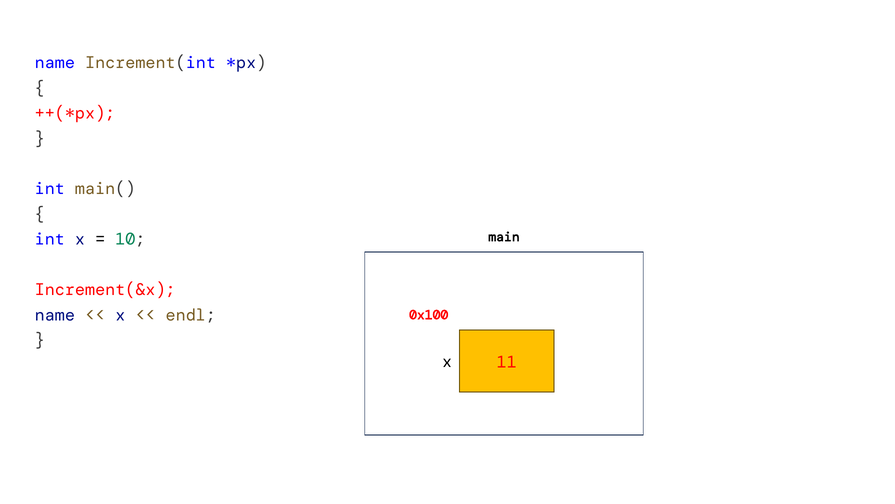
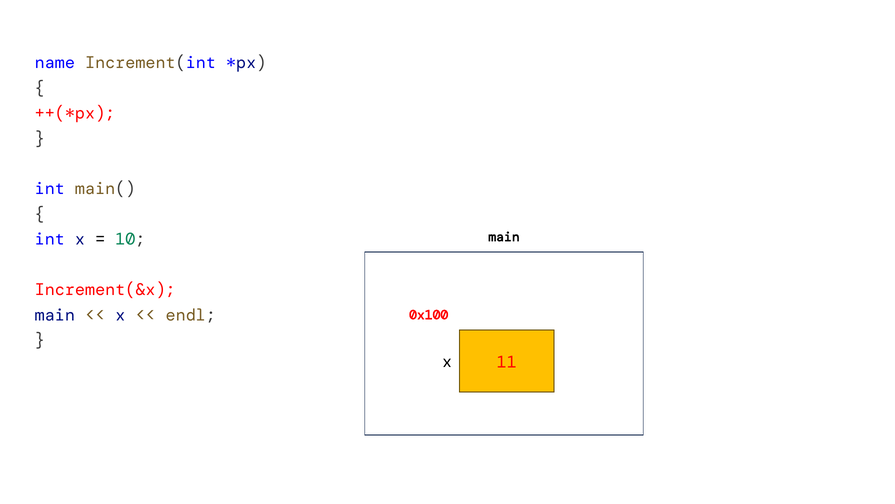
name at (55, 315): name -> main
